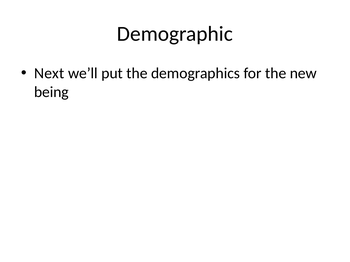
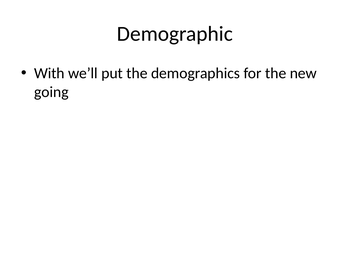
Next: Next -> With
being: being -> going
